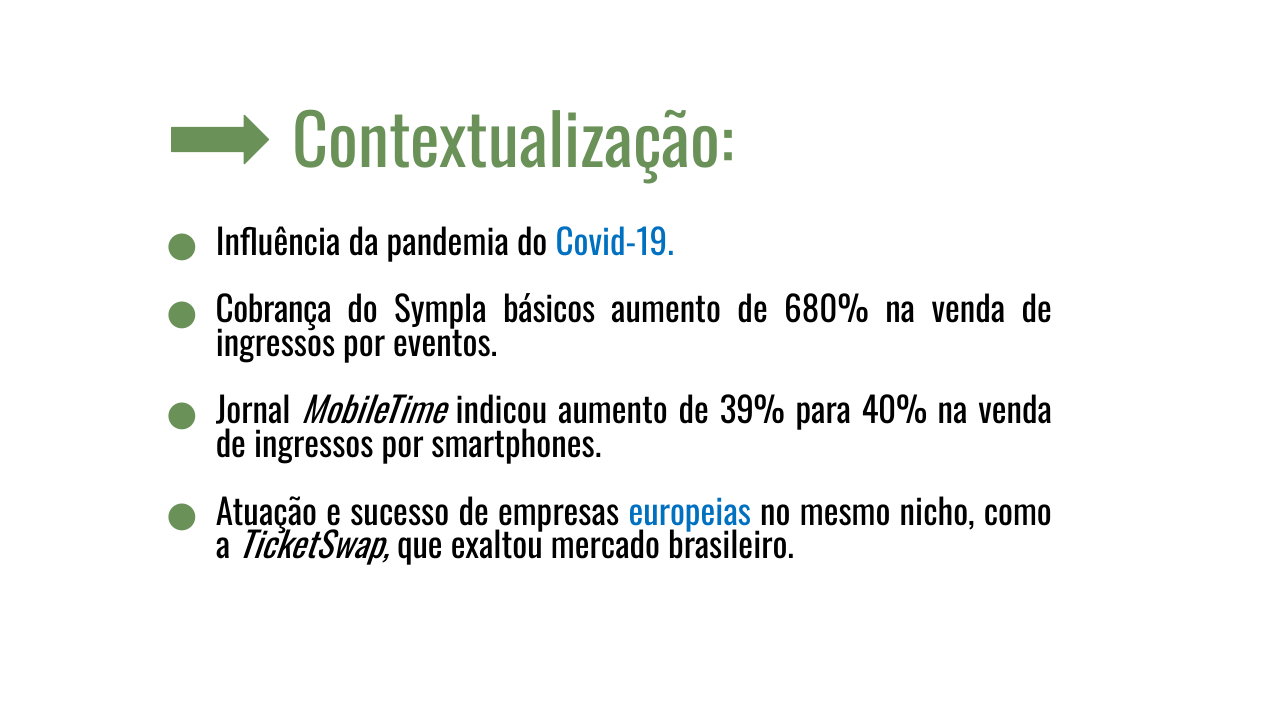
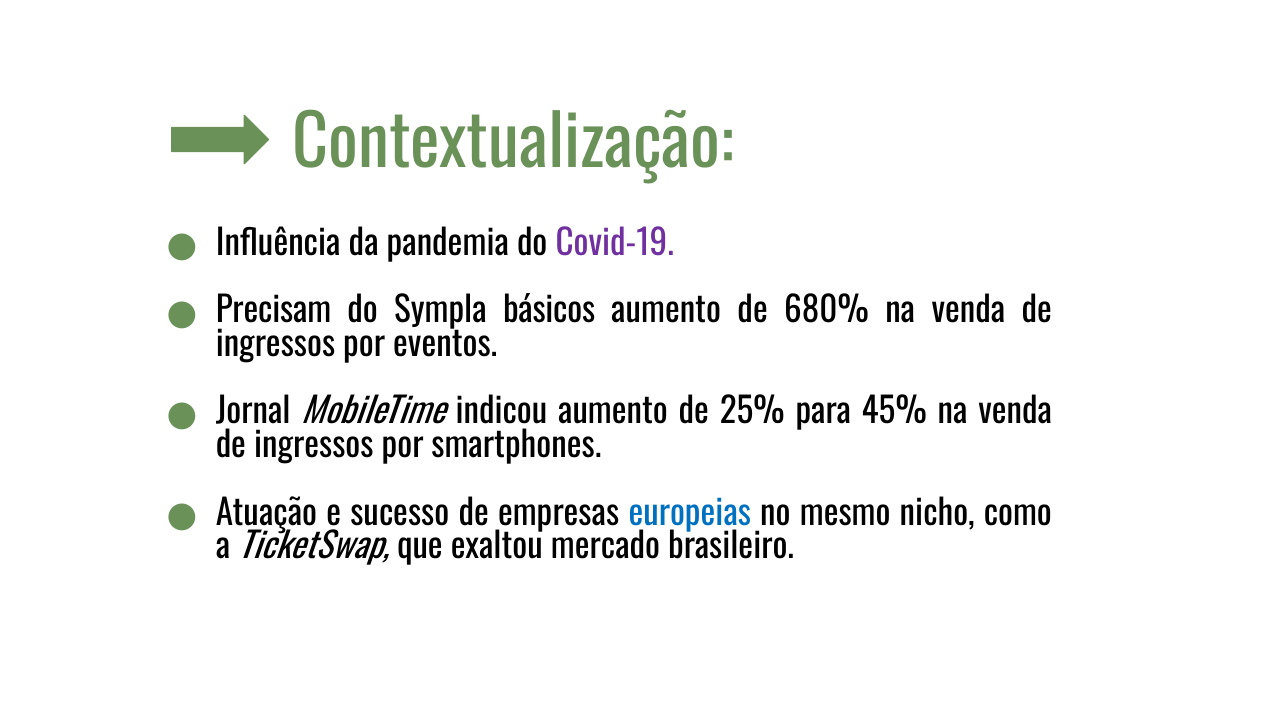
Covid-19 colour: blue -> purple
Cobrança: Cobrança -> Precisam
39%: 39% -> 25%
40%: 40% -> 45%
